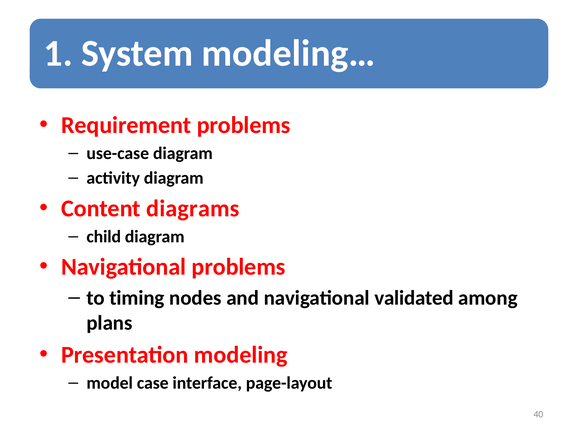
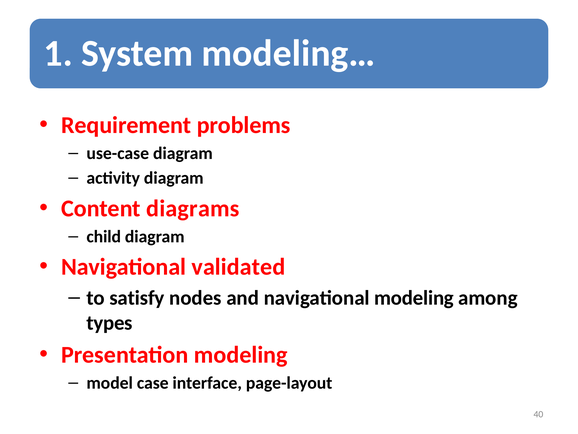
Navigational problems: problems -> validated
timing: timing -> satisfy
navigational validated: validated -> modeling
plans: plans -> types
